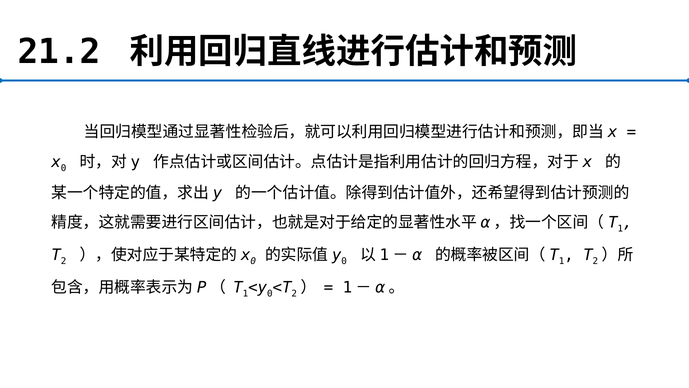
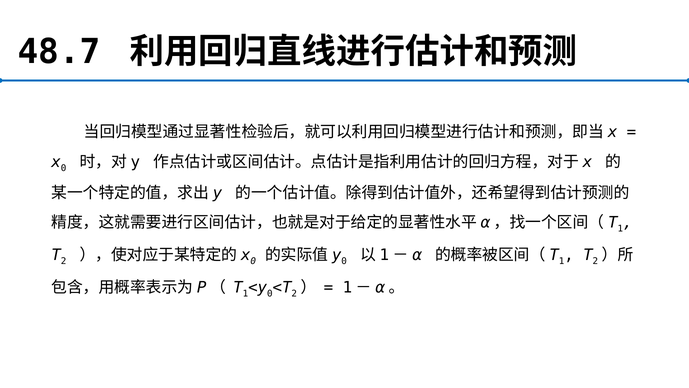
21.2: 21.2 -> 48.7
